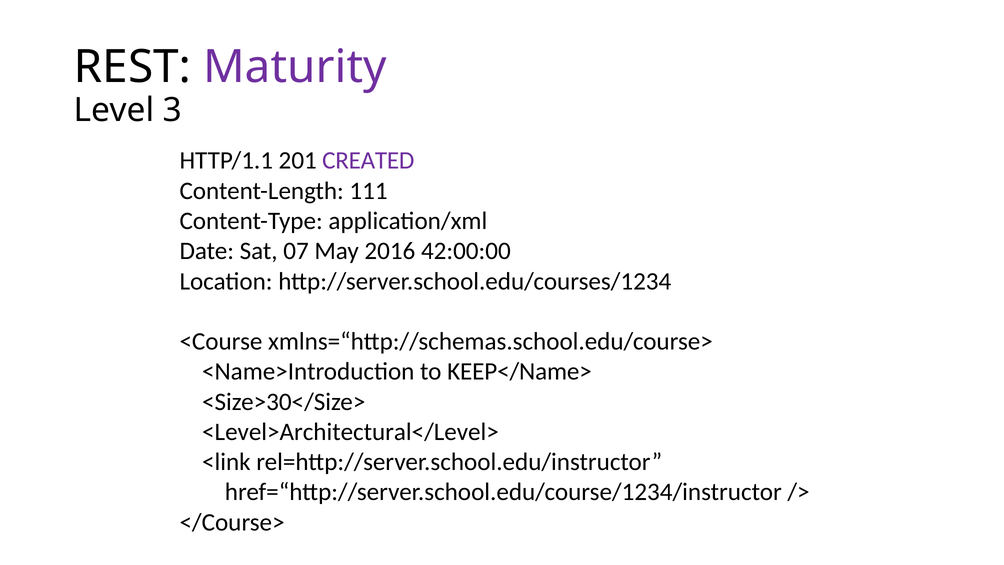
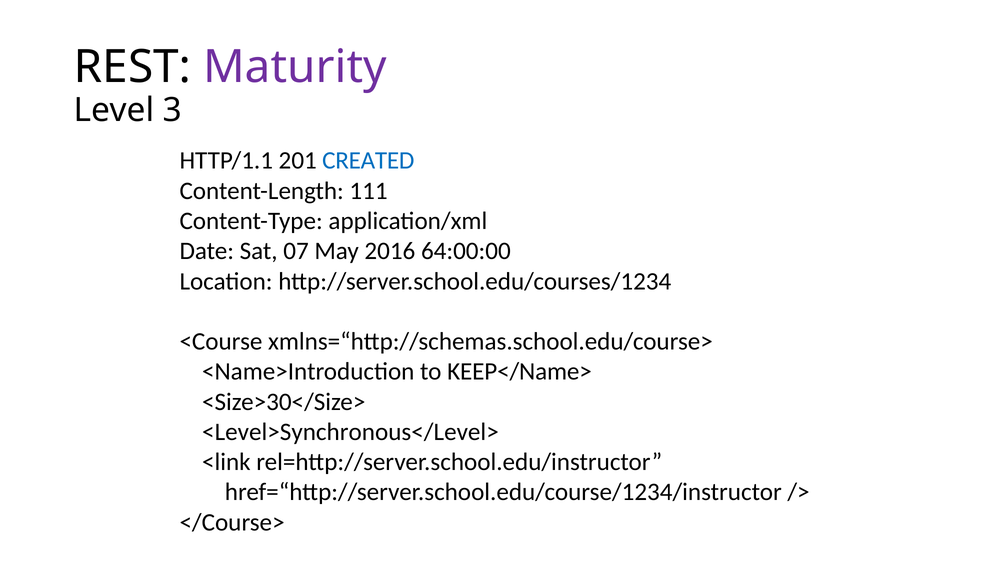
CREATED colour: purple -> blue
42:00:00: 42:00:00 -> 64:00:00
<Level>Architectural</Level>: <Level>Architectural</Level> -> <Level>Synchronous</Level>
